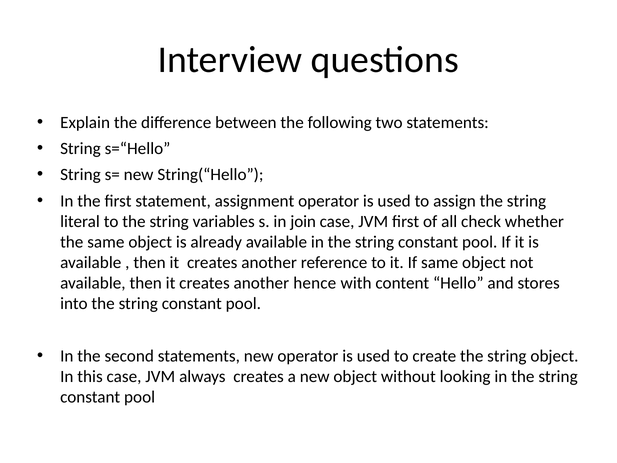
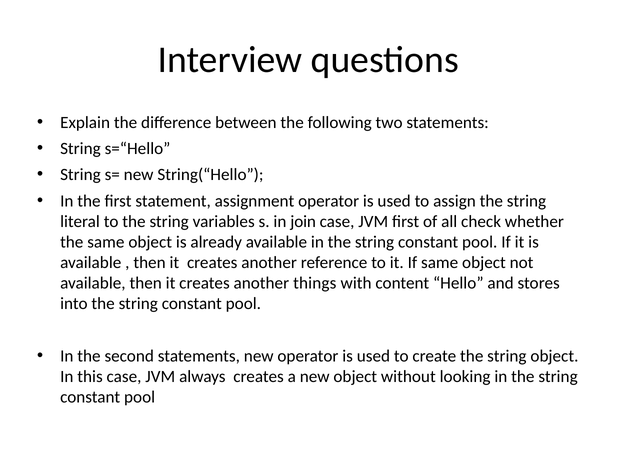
hence: hence -> things
